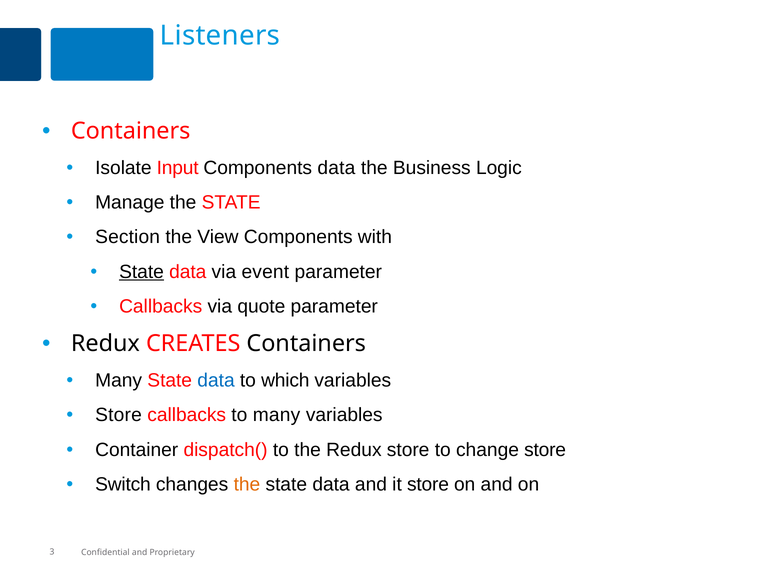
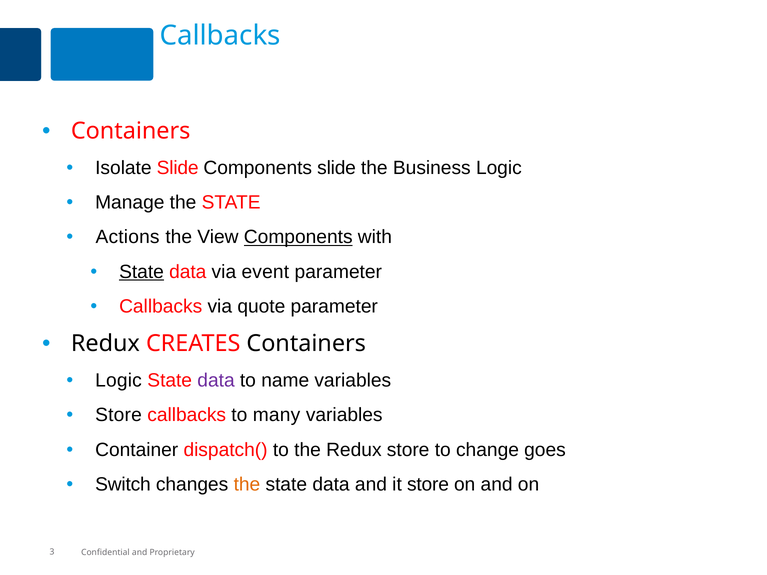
Listeners at (220, 35): Listeners -> Callbacks
Isolate Input: Input -> Slide
Components data: data -> slide
Section: Section -> Actions
Components at (298, 237) underline: none -> present
Many at (119, 381): Many -> Logic
data at (216, 381) colour: blue -> purple
which: which -> name
change store: store -> goes
